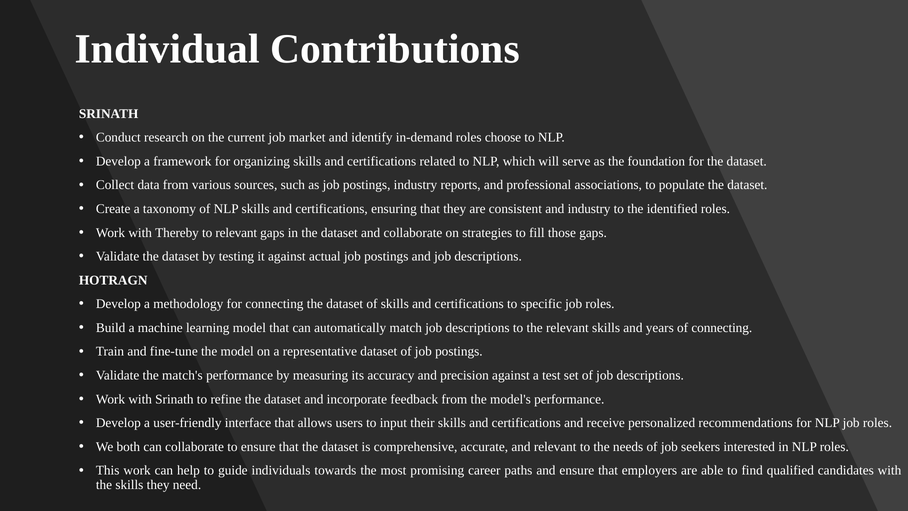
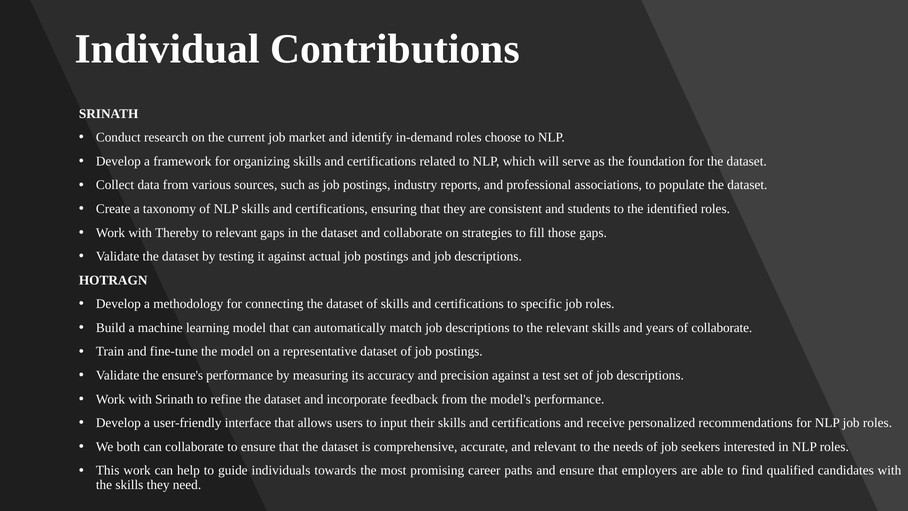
and industry: industry -> students
of connecting: connecting -> collaborate
match's: match's -> ensure's
